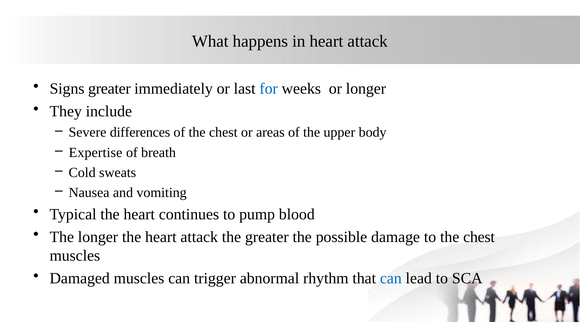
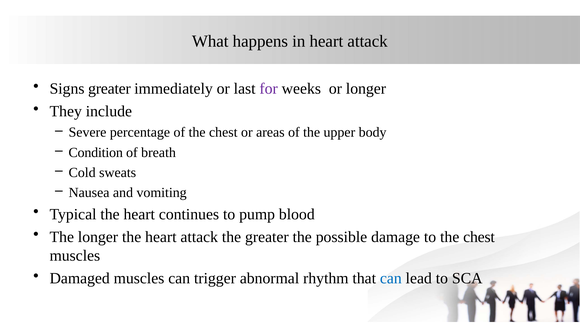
for colour: blue -> purple
differences: differences -> percentage
Expertise: Expertise -> Condition
